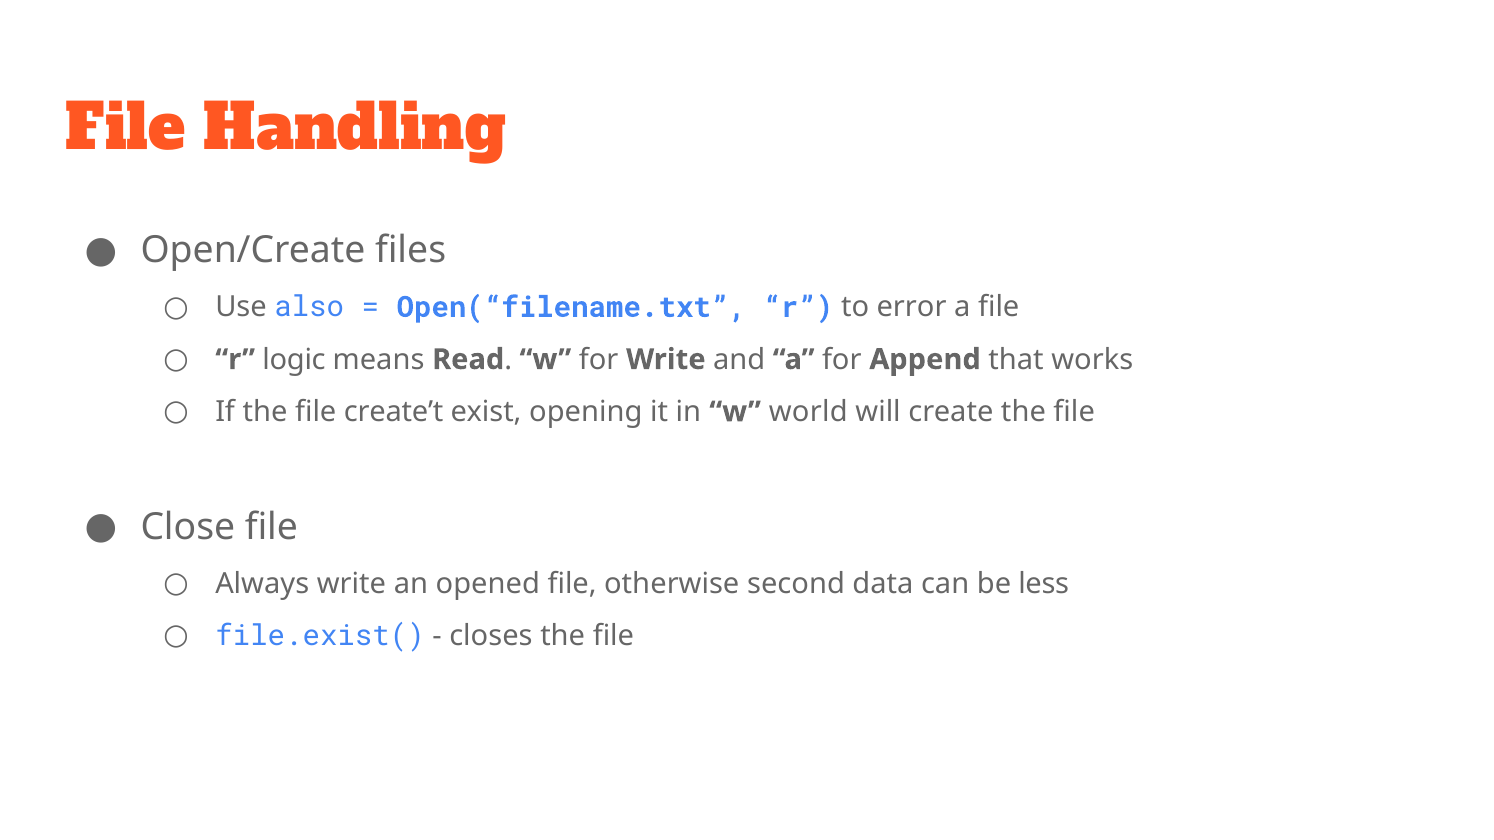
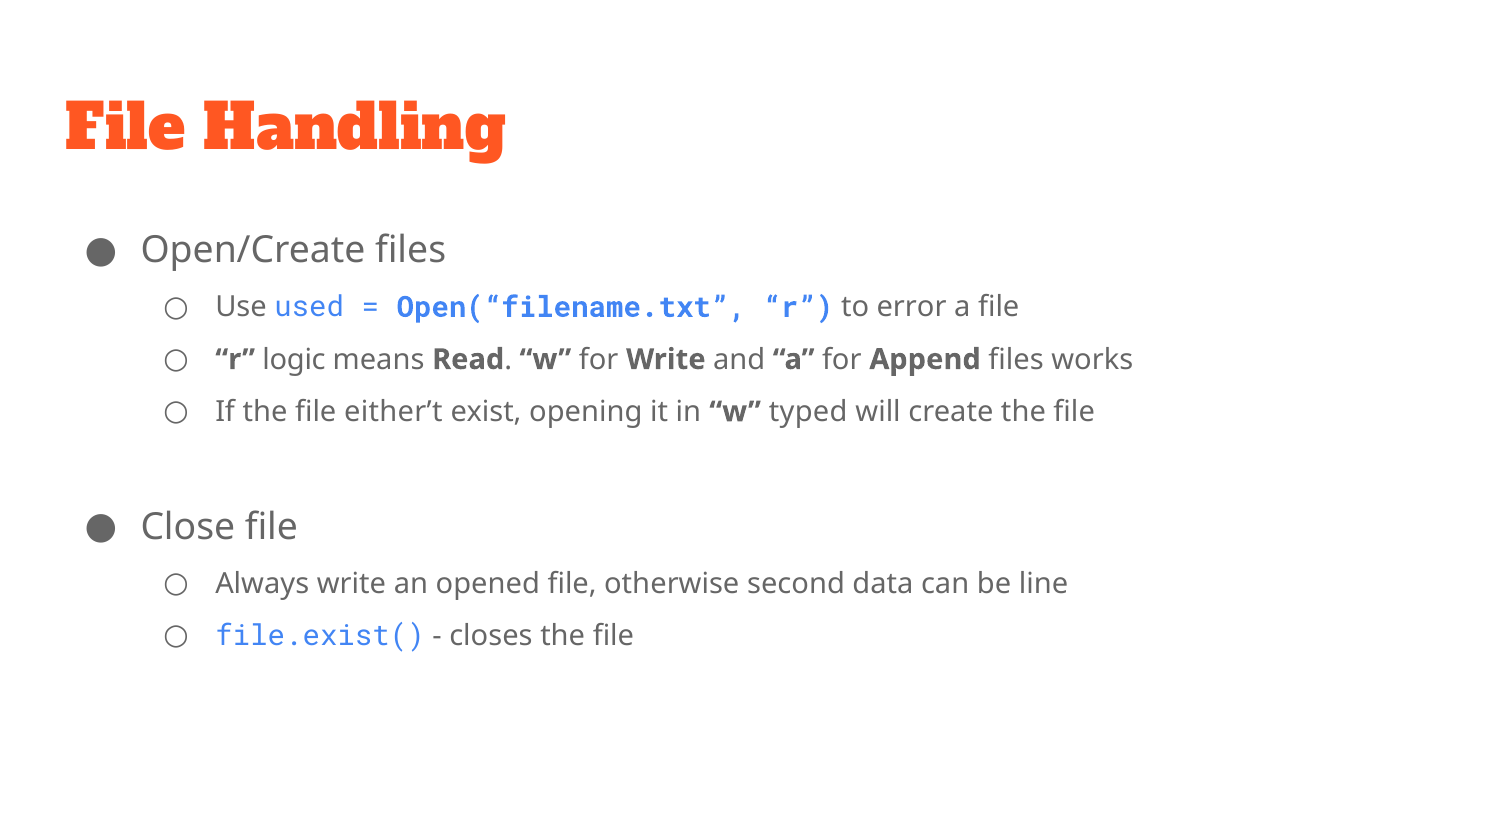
also: also -> used
Append that: that -> files
create’t: create’t -> either’t
world: world -> typed
less: less -> line
